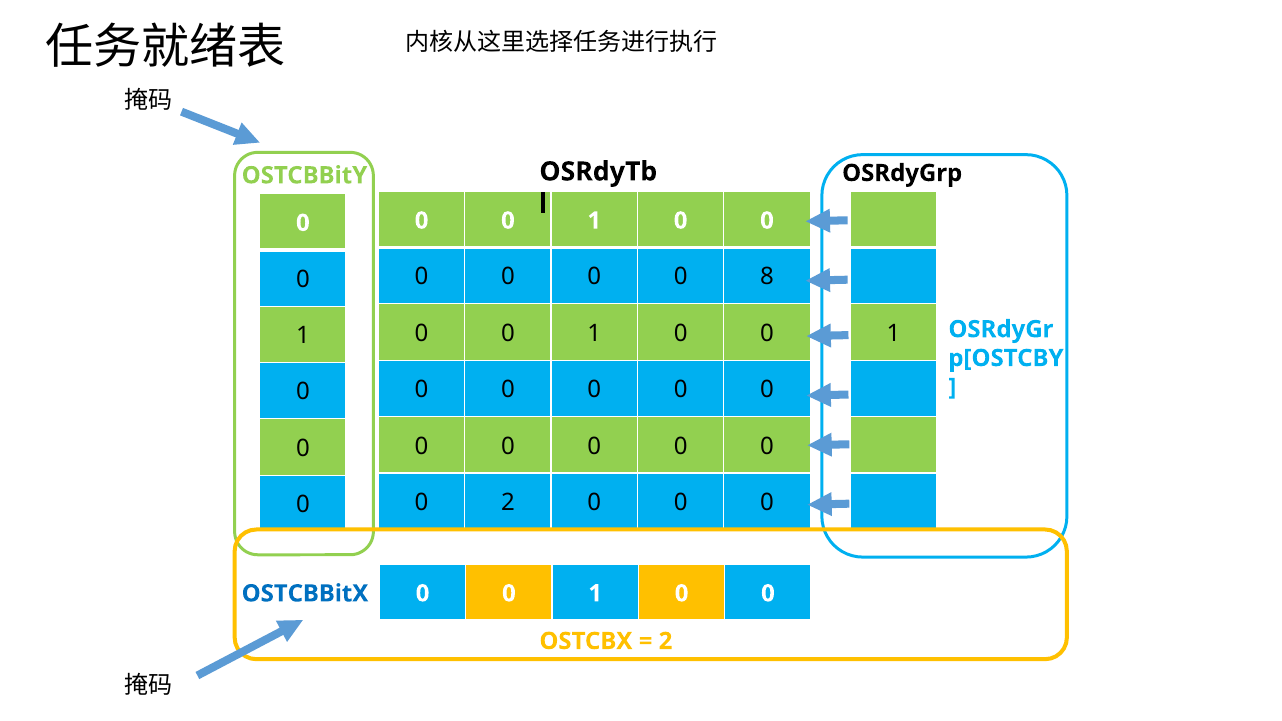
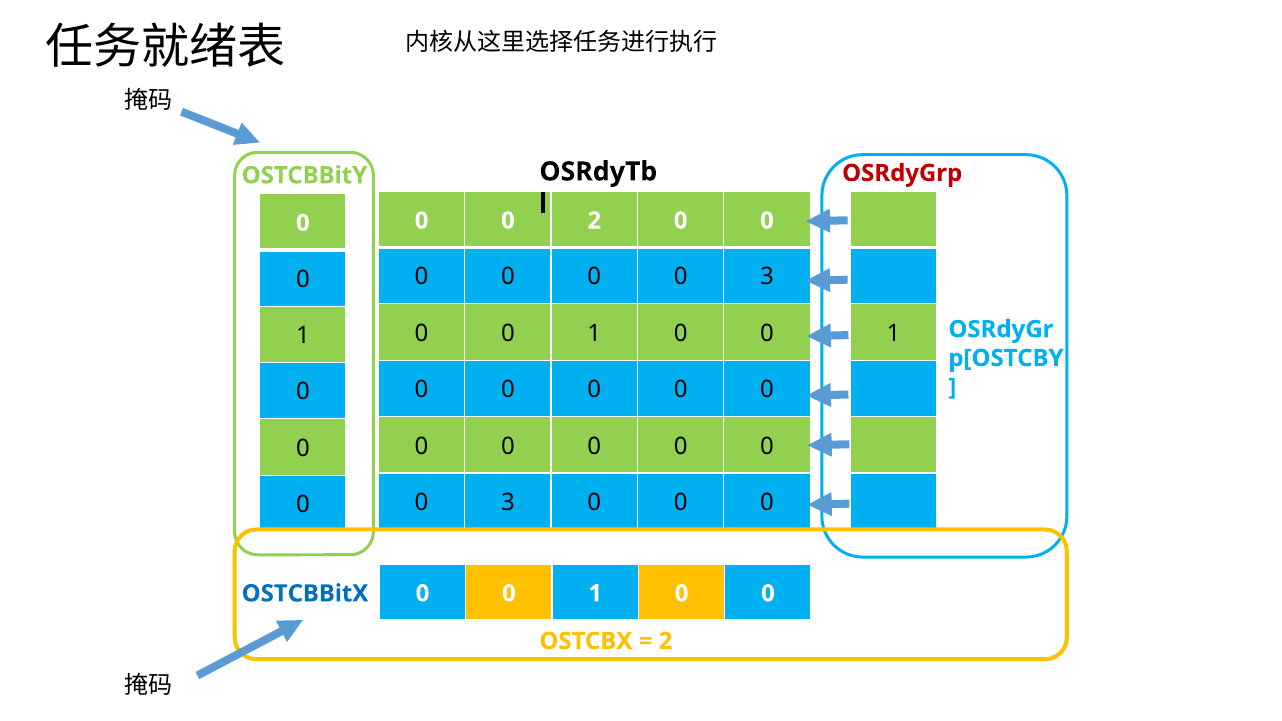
OSRdyGrp colour: black -> red
1 at (594, 221): 1 -> 2
8 at (767, 277): 8 -> 3
2 at (508, 503): 2 -> 3
